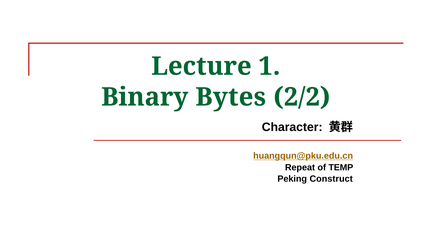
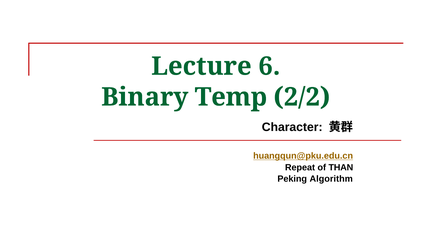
1: 1 -> 6
Bytes: Bytes -> Temp
TEMP: TEMP -> THAN
Construct: Construct -> Algorithm
